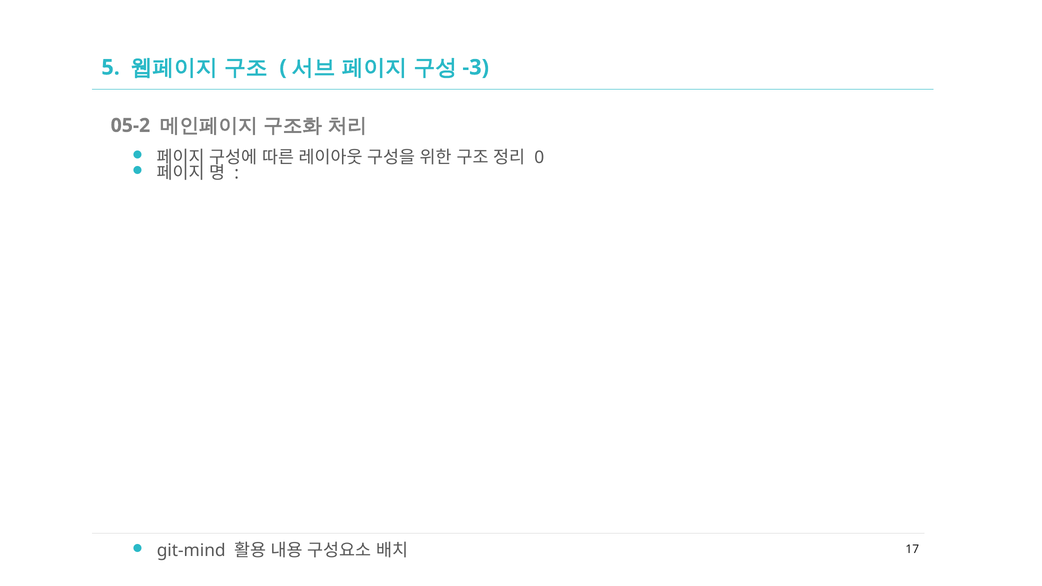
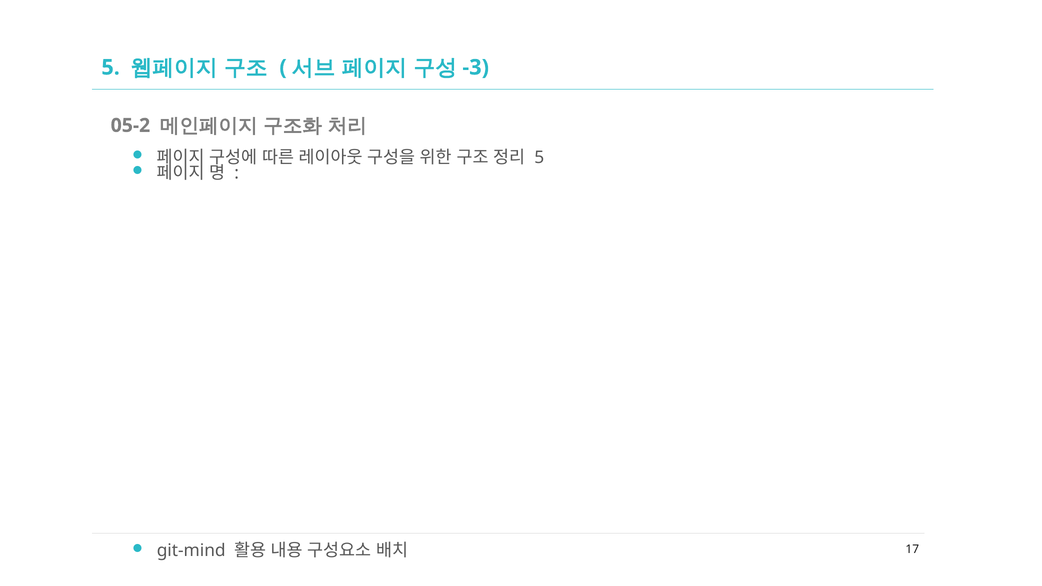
0 at (539, 157): 0 -> 5
